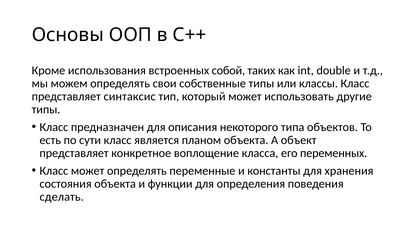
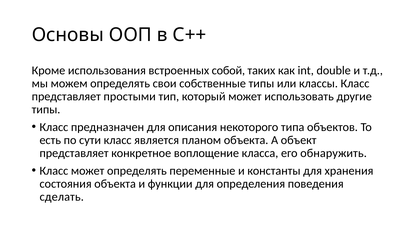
синтаксис: синтаксис -> простыми
переменных: переменных -> обнаружить
